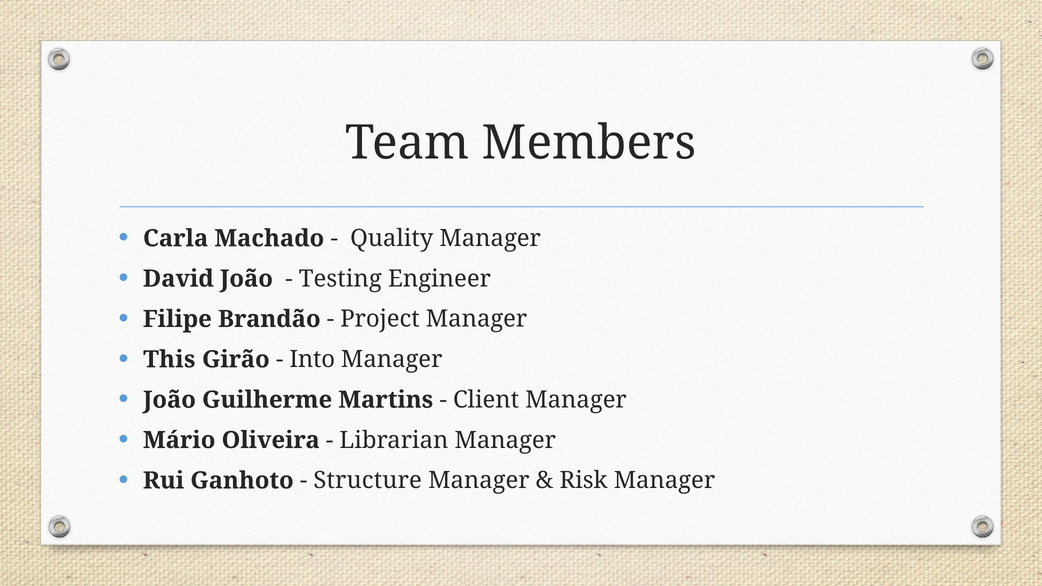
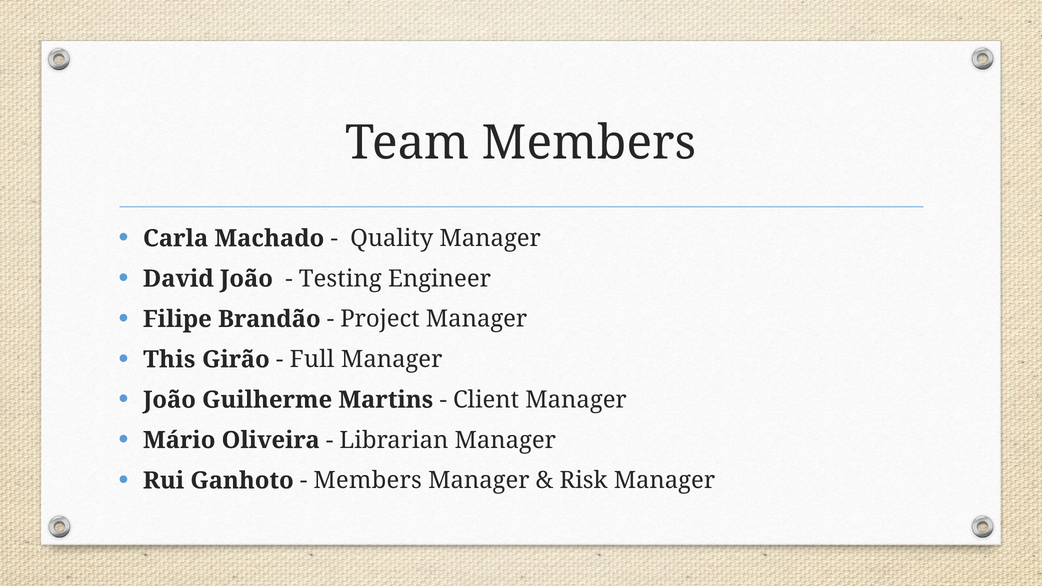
Into: Into -> Full
Structure at (368, 481): Structure -> Members
